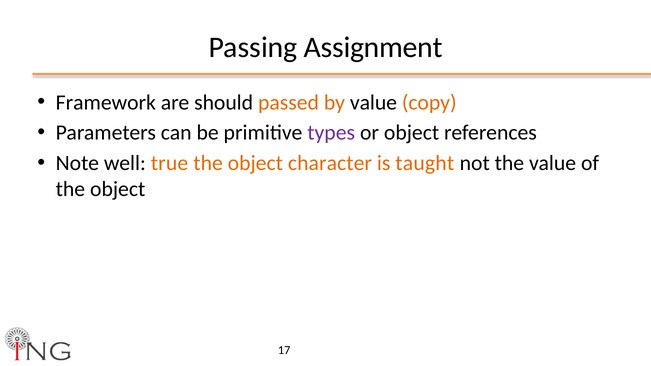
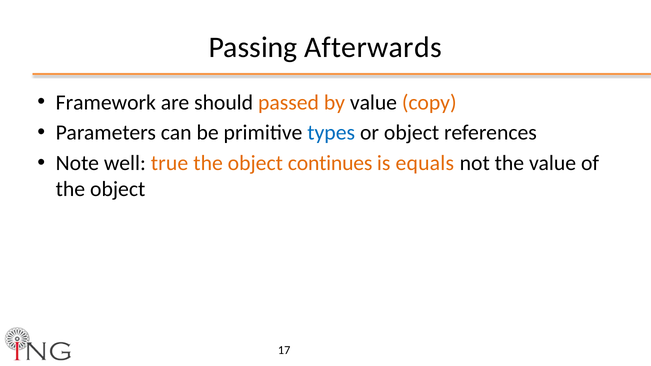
Assignment: Assignment -> Afterwards
types colour: purple -> blue
character: character -> continues
taught: taught -> equals
